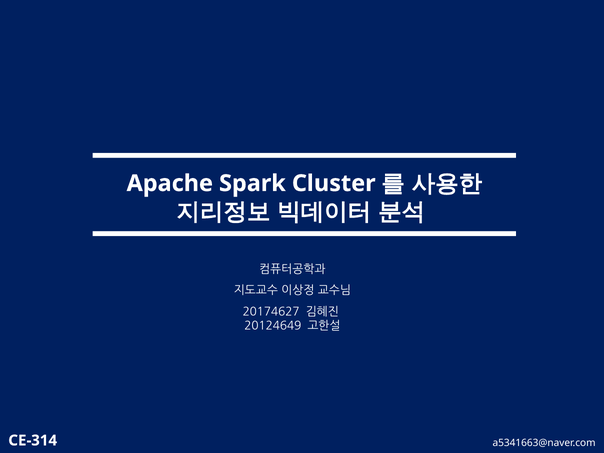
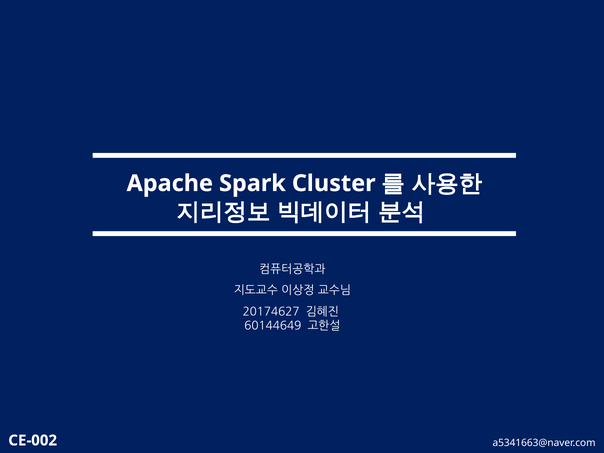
20124649: 20124649 -> 60144649
CE-314: CE-314 -> CE-002
